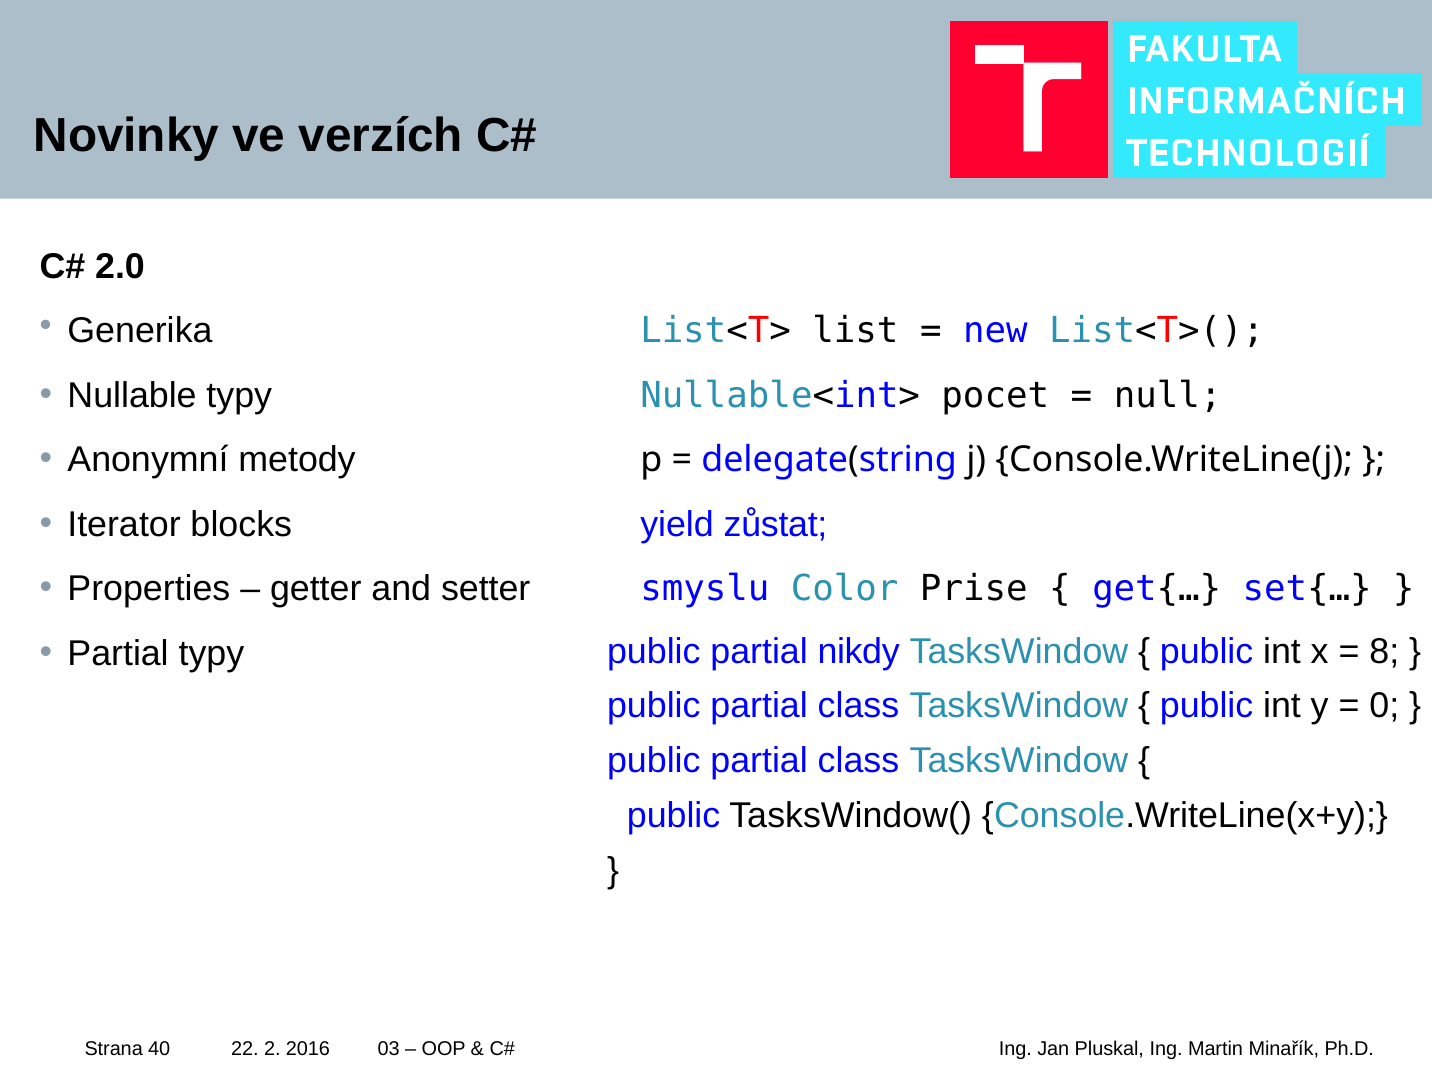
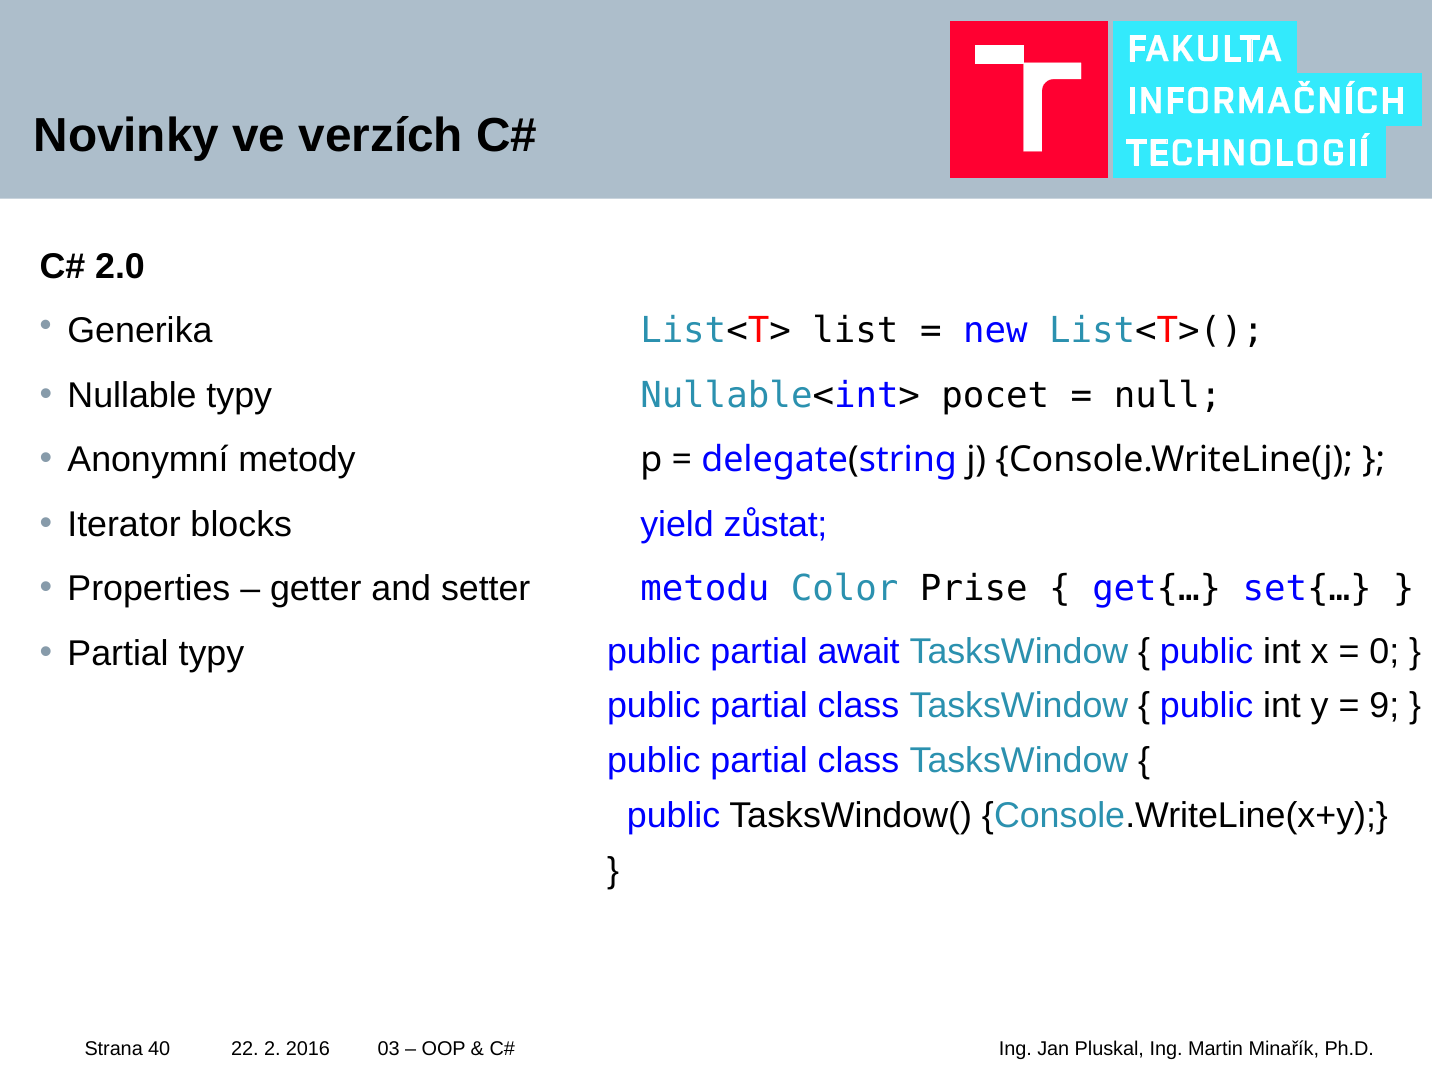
smyslu: smyslu -> metodu
nikdy: nikdy -> await
8: 8 -> 0
0: 0 -> 9
